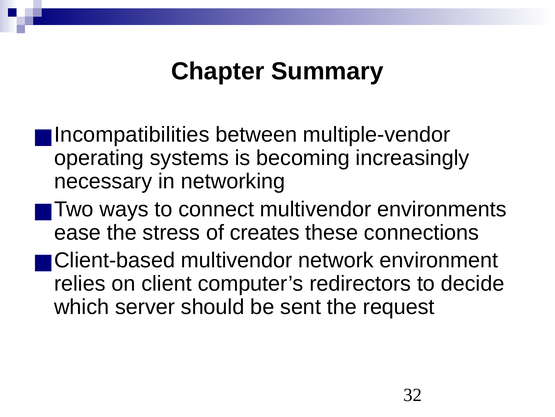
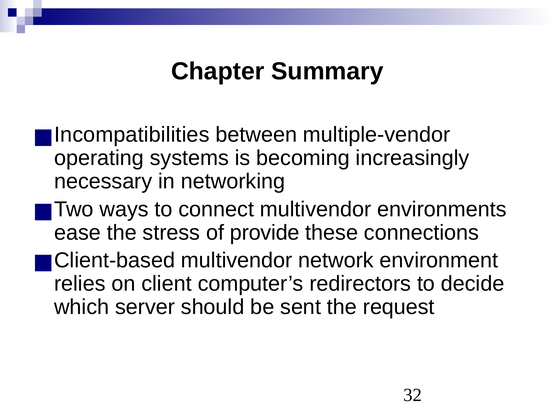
creates: creates -> provide
